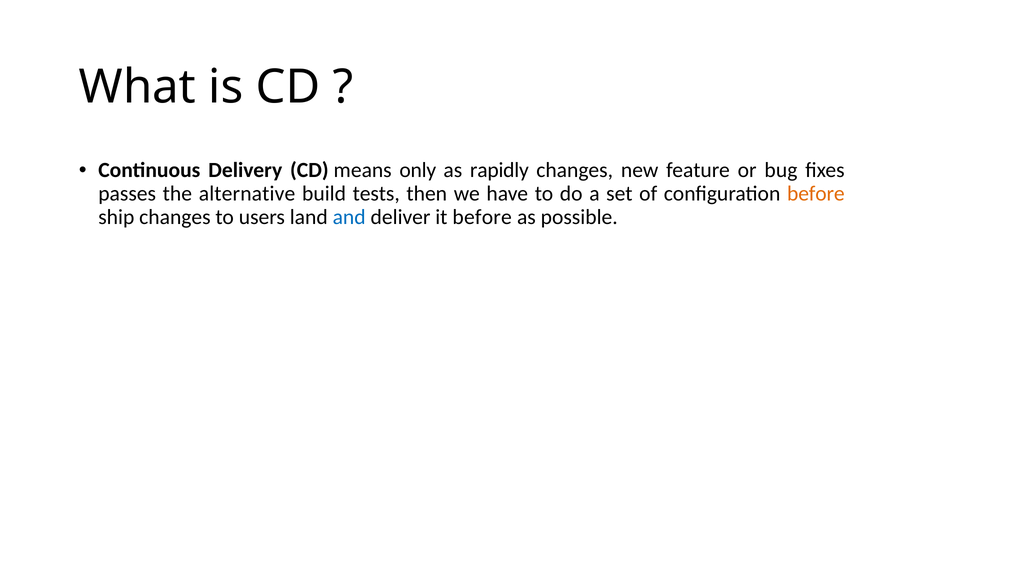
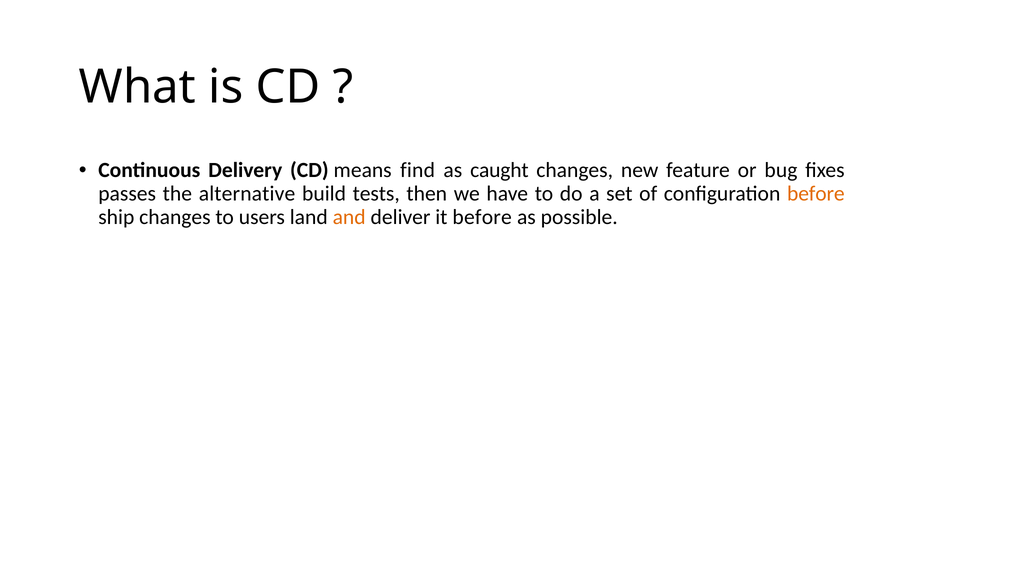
only: only -> find
rapidly: rapidly -> caught
and colour: blue -> orange
